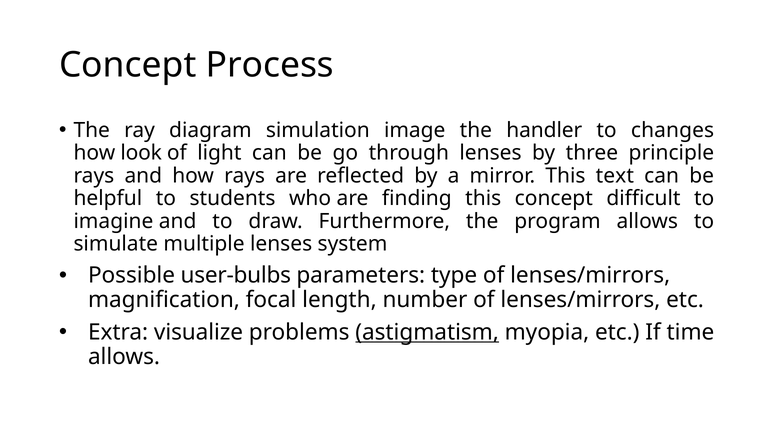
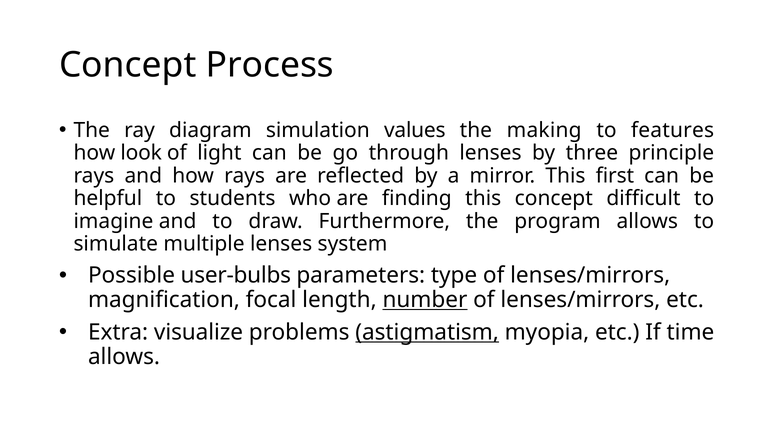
image: image -> values
handler: handler -> making
changes: changes -> features
text: text -> first
number underline: none -> present
